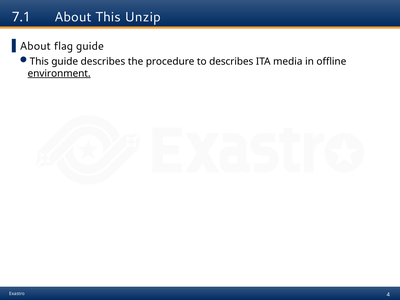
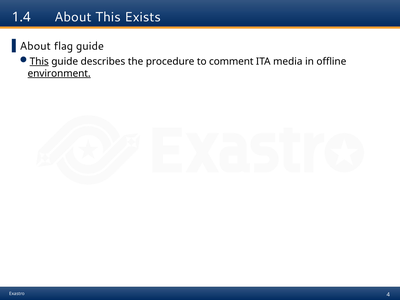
7.1: 7.1 -> 1.4
Unzip: Unzip -> Exists
This at (39, 61) underline: none -> present
to describes: describes -> comment
